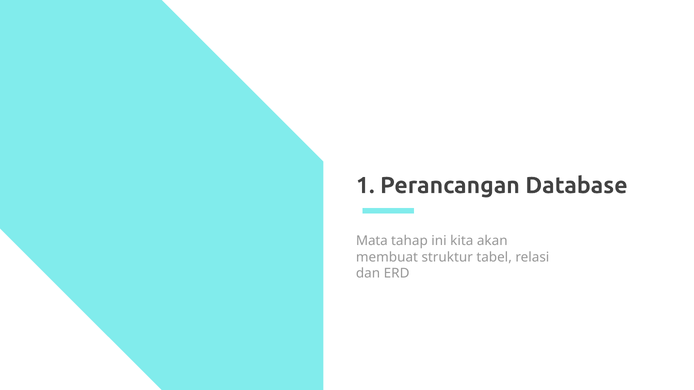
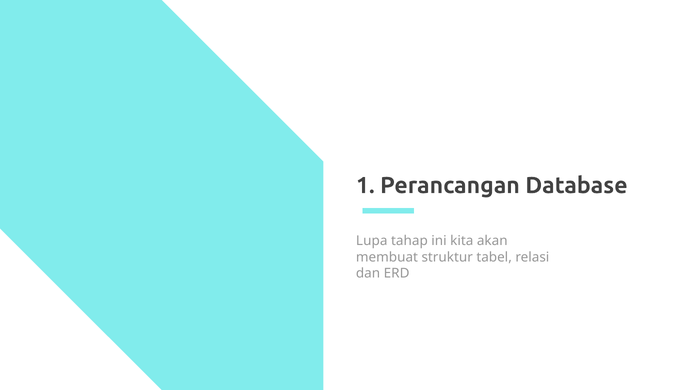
Mata: Mata -> Lupa
